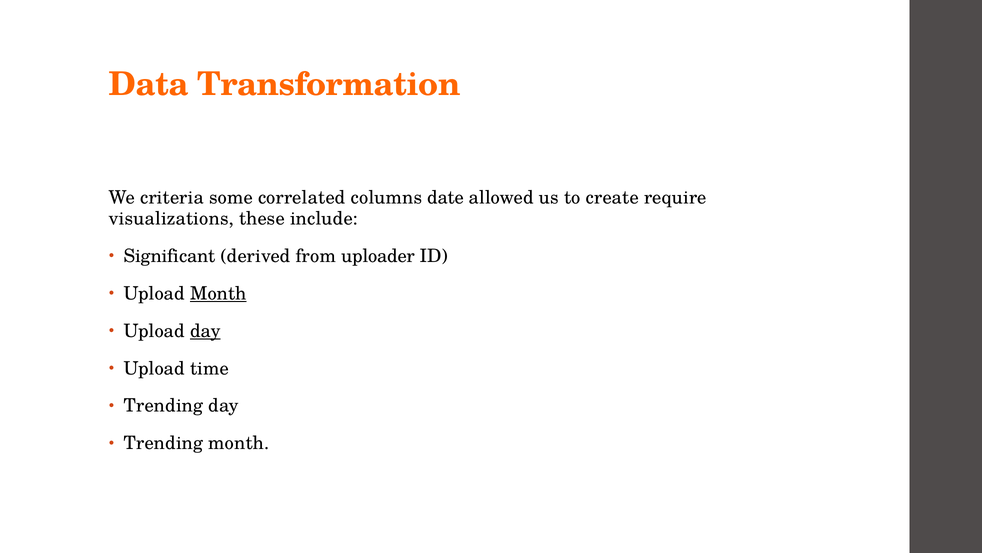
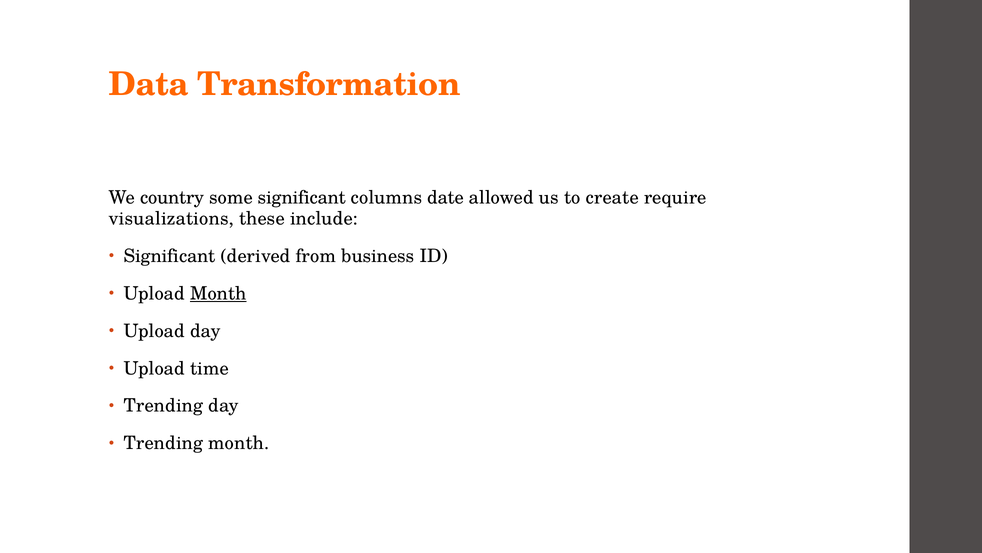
criteria: criteria -> country
some correlated: correlated -> significant
uploader: uploader -> business
day at (205, 331) underline: present -> none
